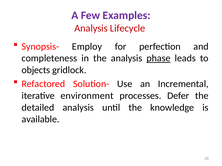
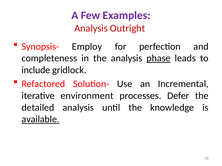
Lifecycle: Lifecycle -> Outright
objects: objects -> include
available underline: none -> present
